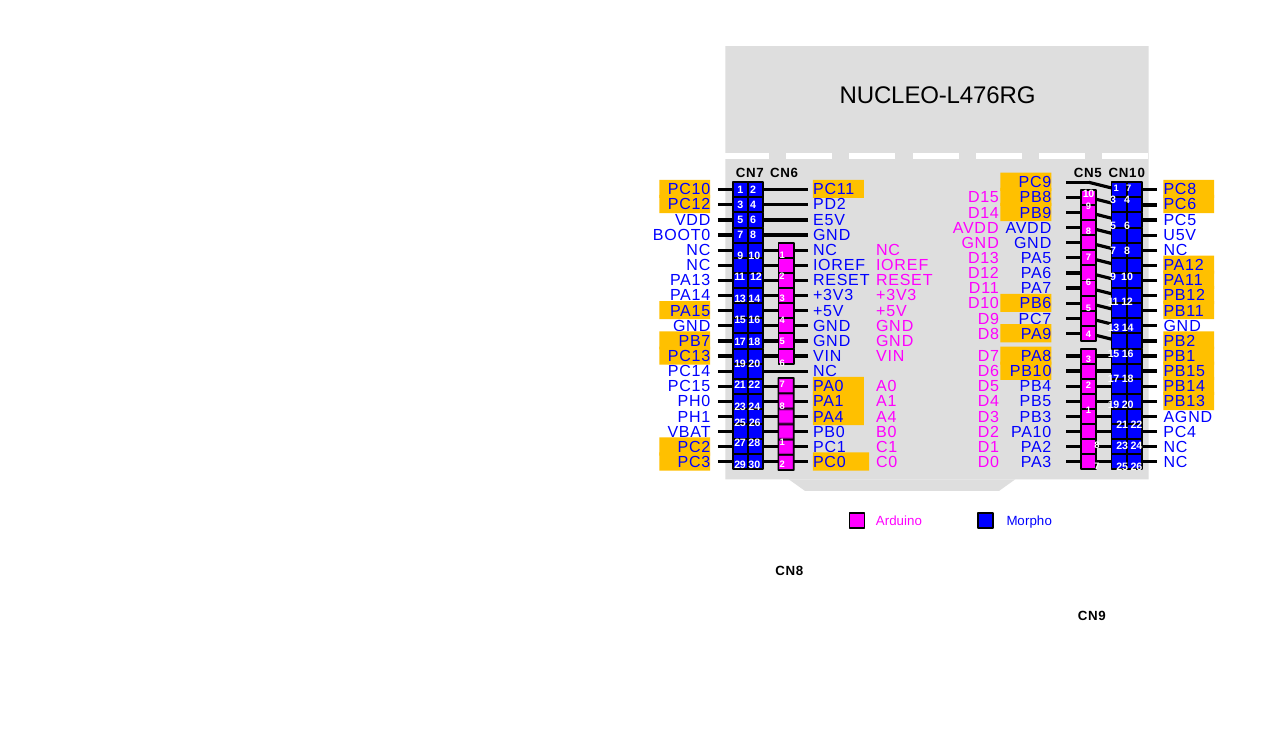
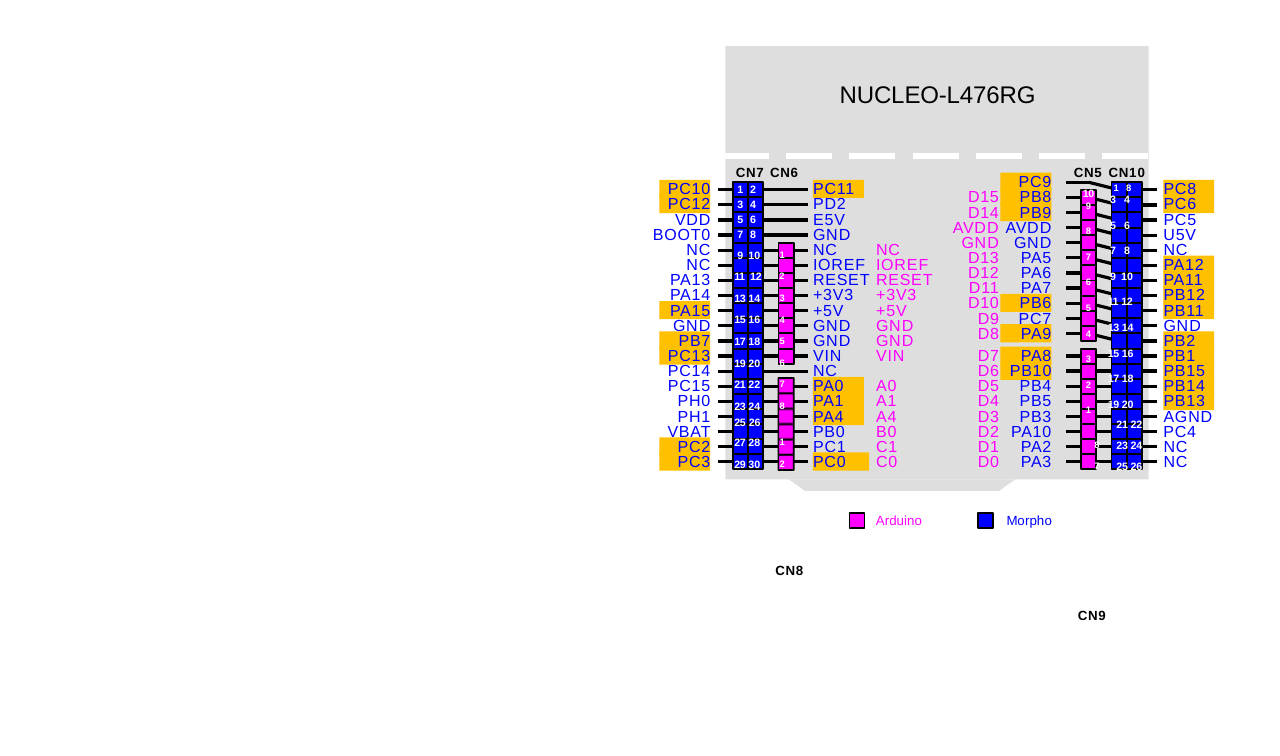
1 7: 7 -> 8
